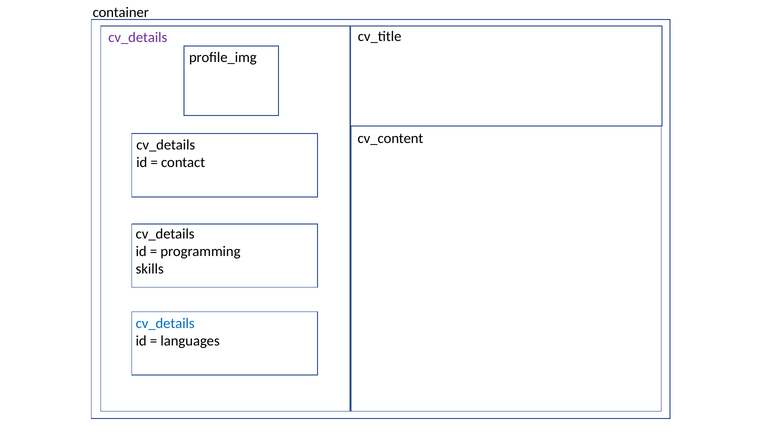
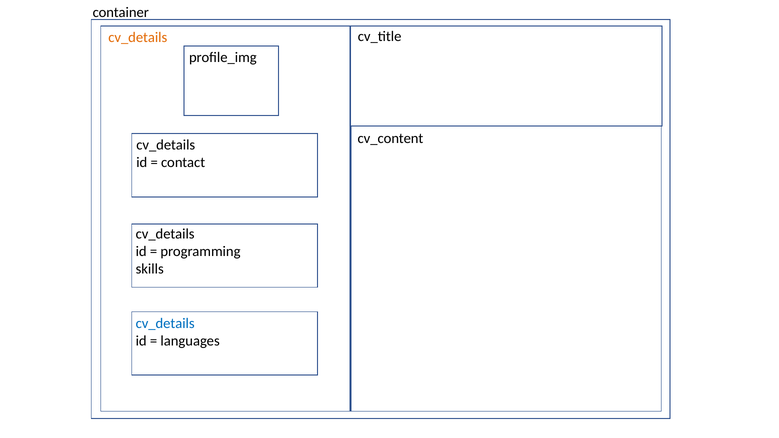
cv_details at (138, 37) colour: purple -> orange
